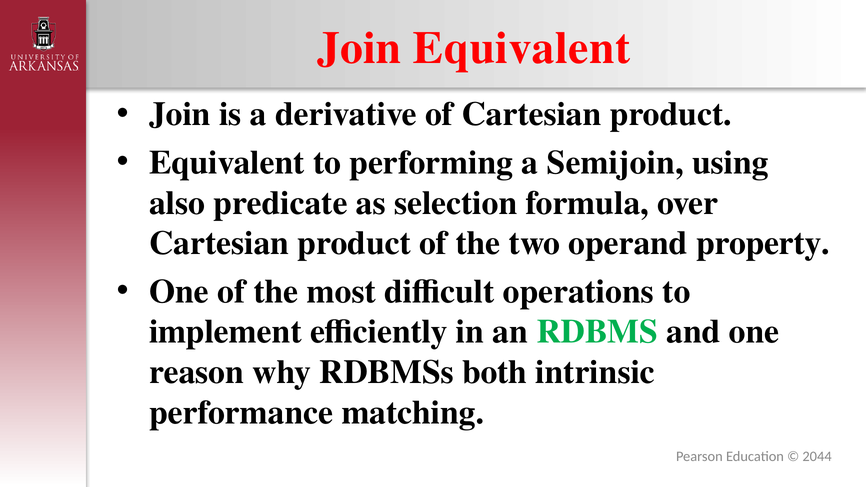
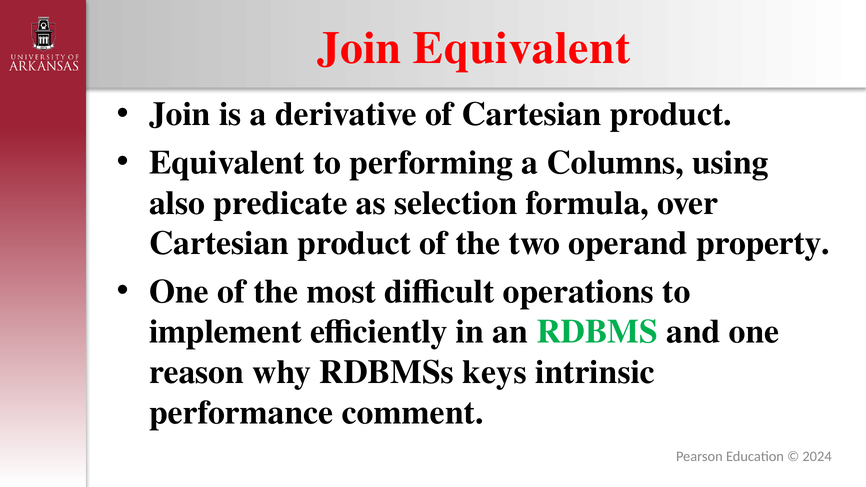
Semijoin: Semijoin -> Columns
both: both -> keys
matching: matching -> comment
2044: 2044 -> 2024
